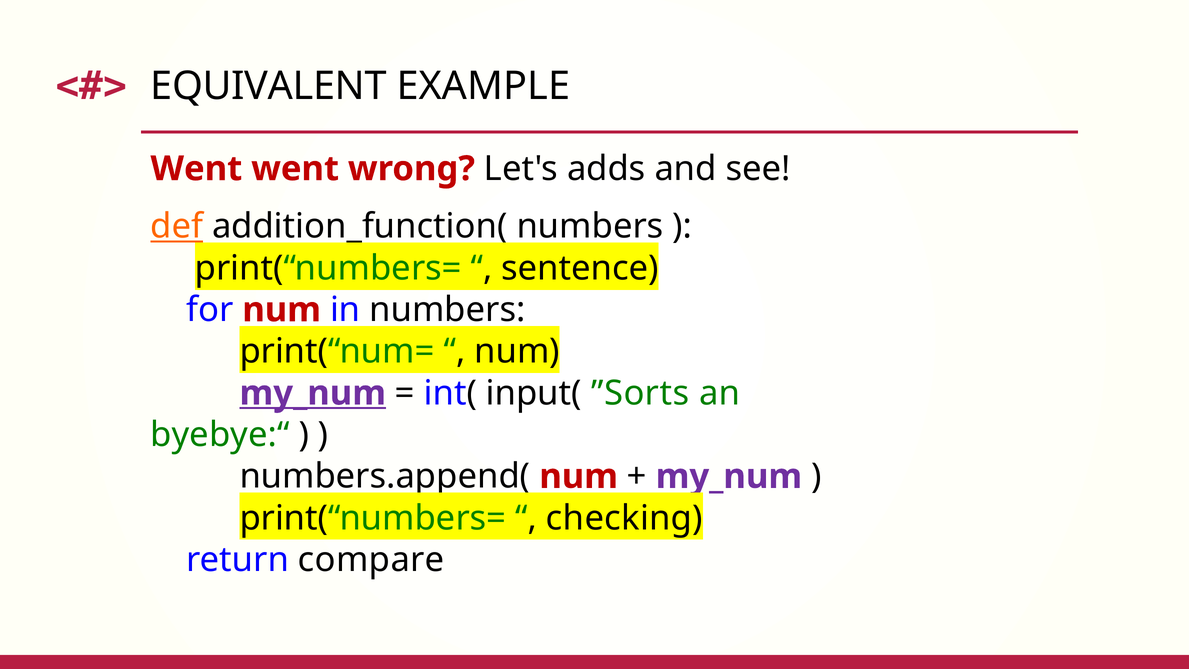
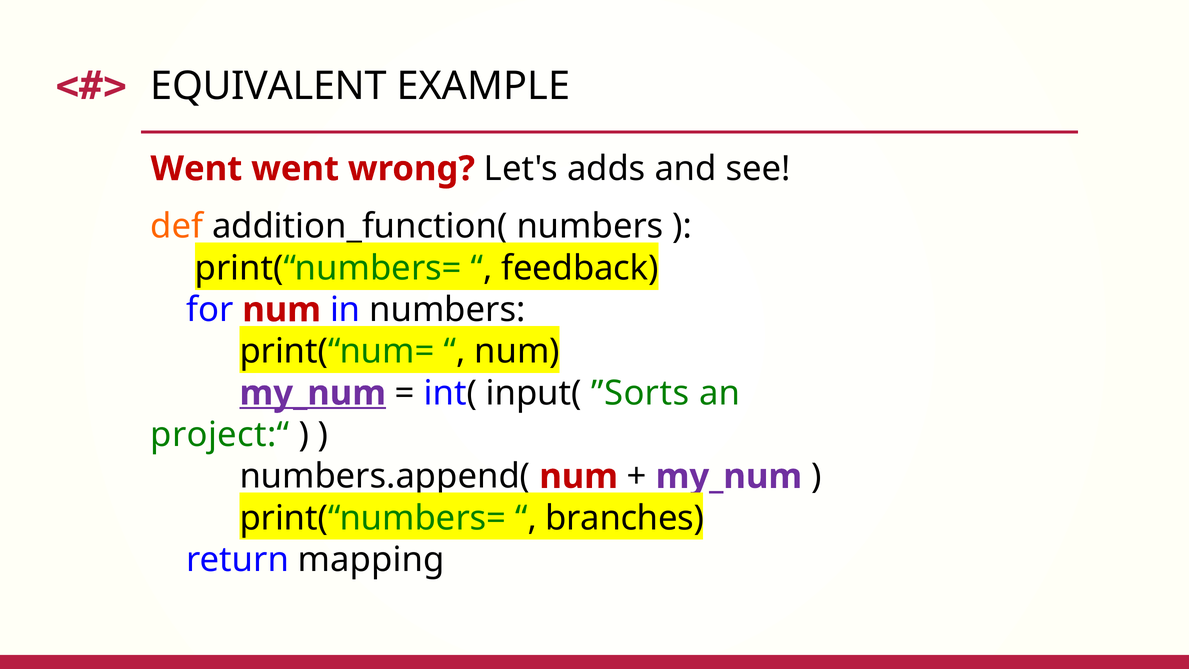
def underline: present -> none
sentence: sentence -> feedback
byebye:“: byebye:“ -> project:“
checking: checking -> branches
compare: compare -> mapping
